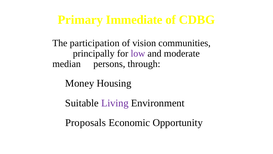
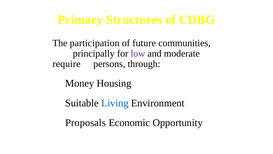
Immediate: Immediate -> Structures
vision: vision -> future
median: median -> require
Living colour: purple -> blue
